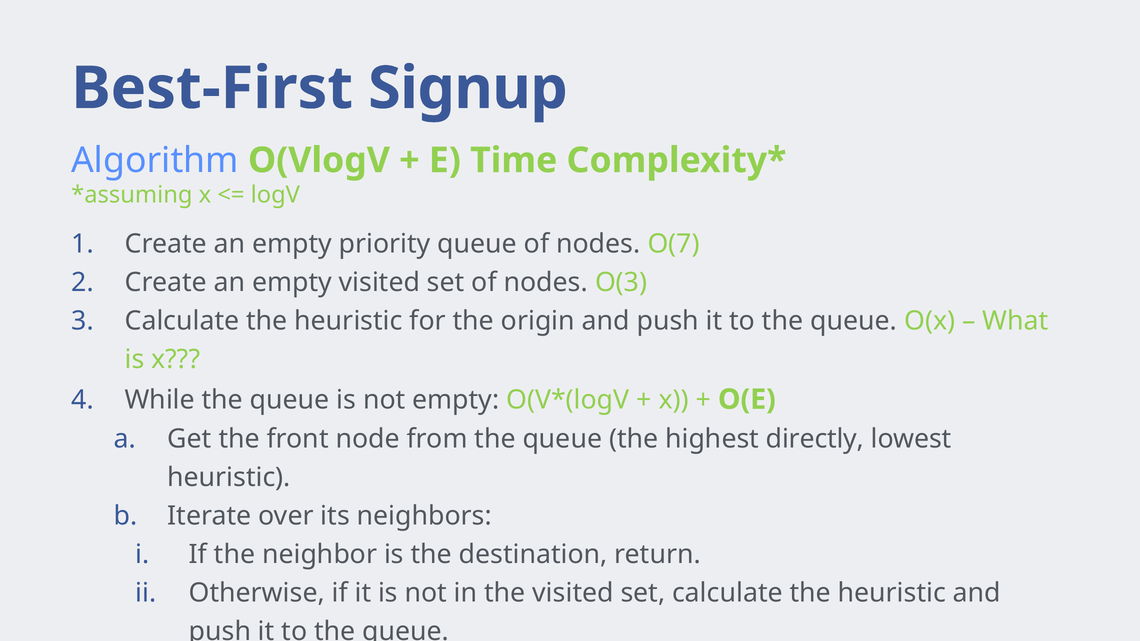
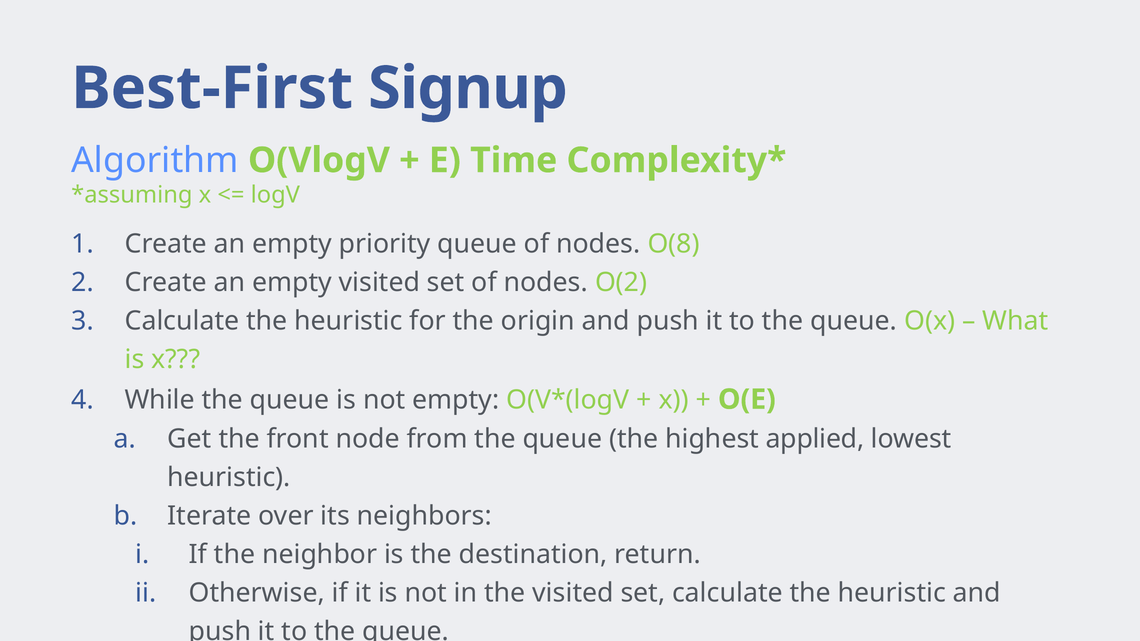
O(7: O(7 -> O(8
O(3: O(3 -> O(2
directly: directly -> applied
